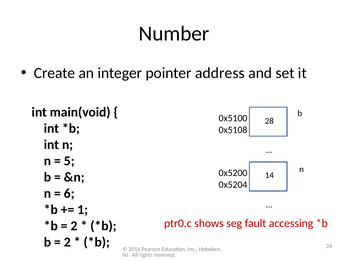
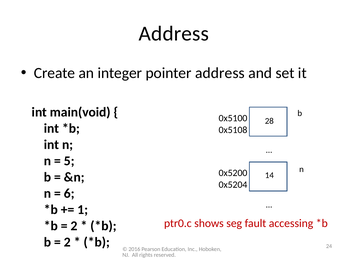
Number at (174, 34): Number -> Address
